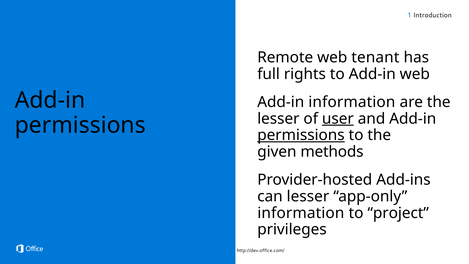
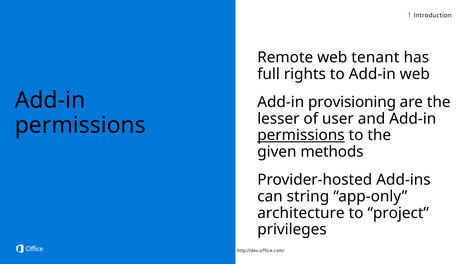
Add-in information: information -> provisioning
user underline: present -> none
can lesser: lesser -> string
information at (301, 213): information -> architecture
